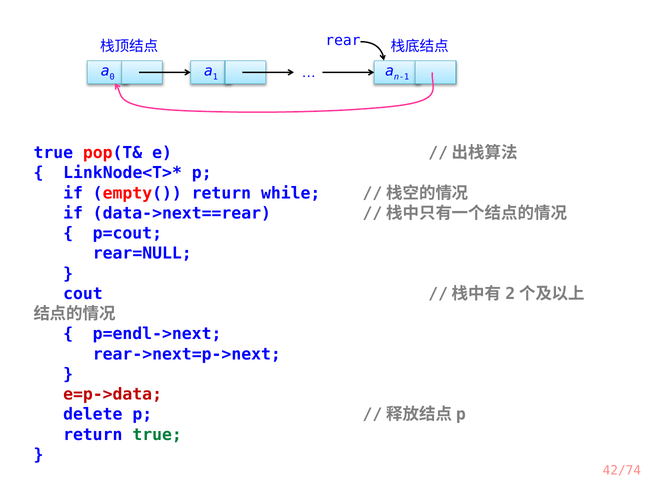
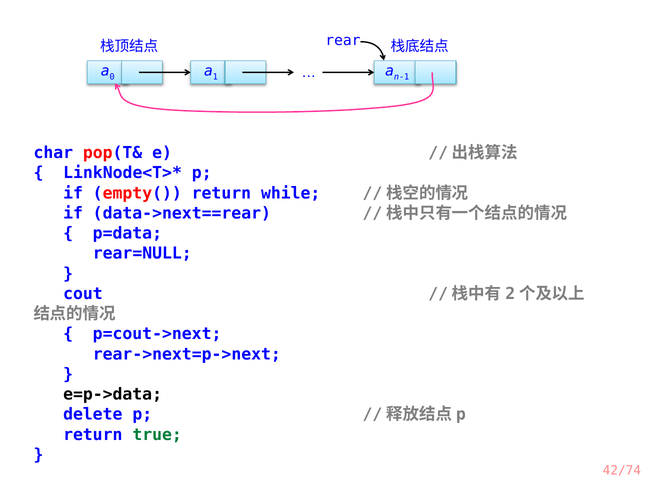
true at (53, 153): true -> char
p=cout: p=cout -> p=data
p=endl->next: p=endl->next -> p=cout->next
e=p->data colour: red -> black
